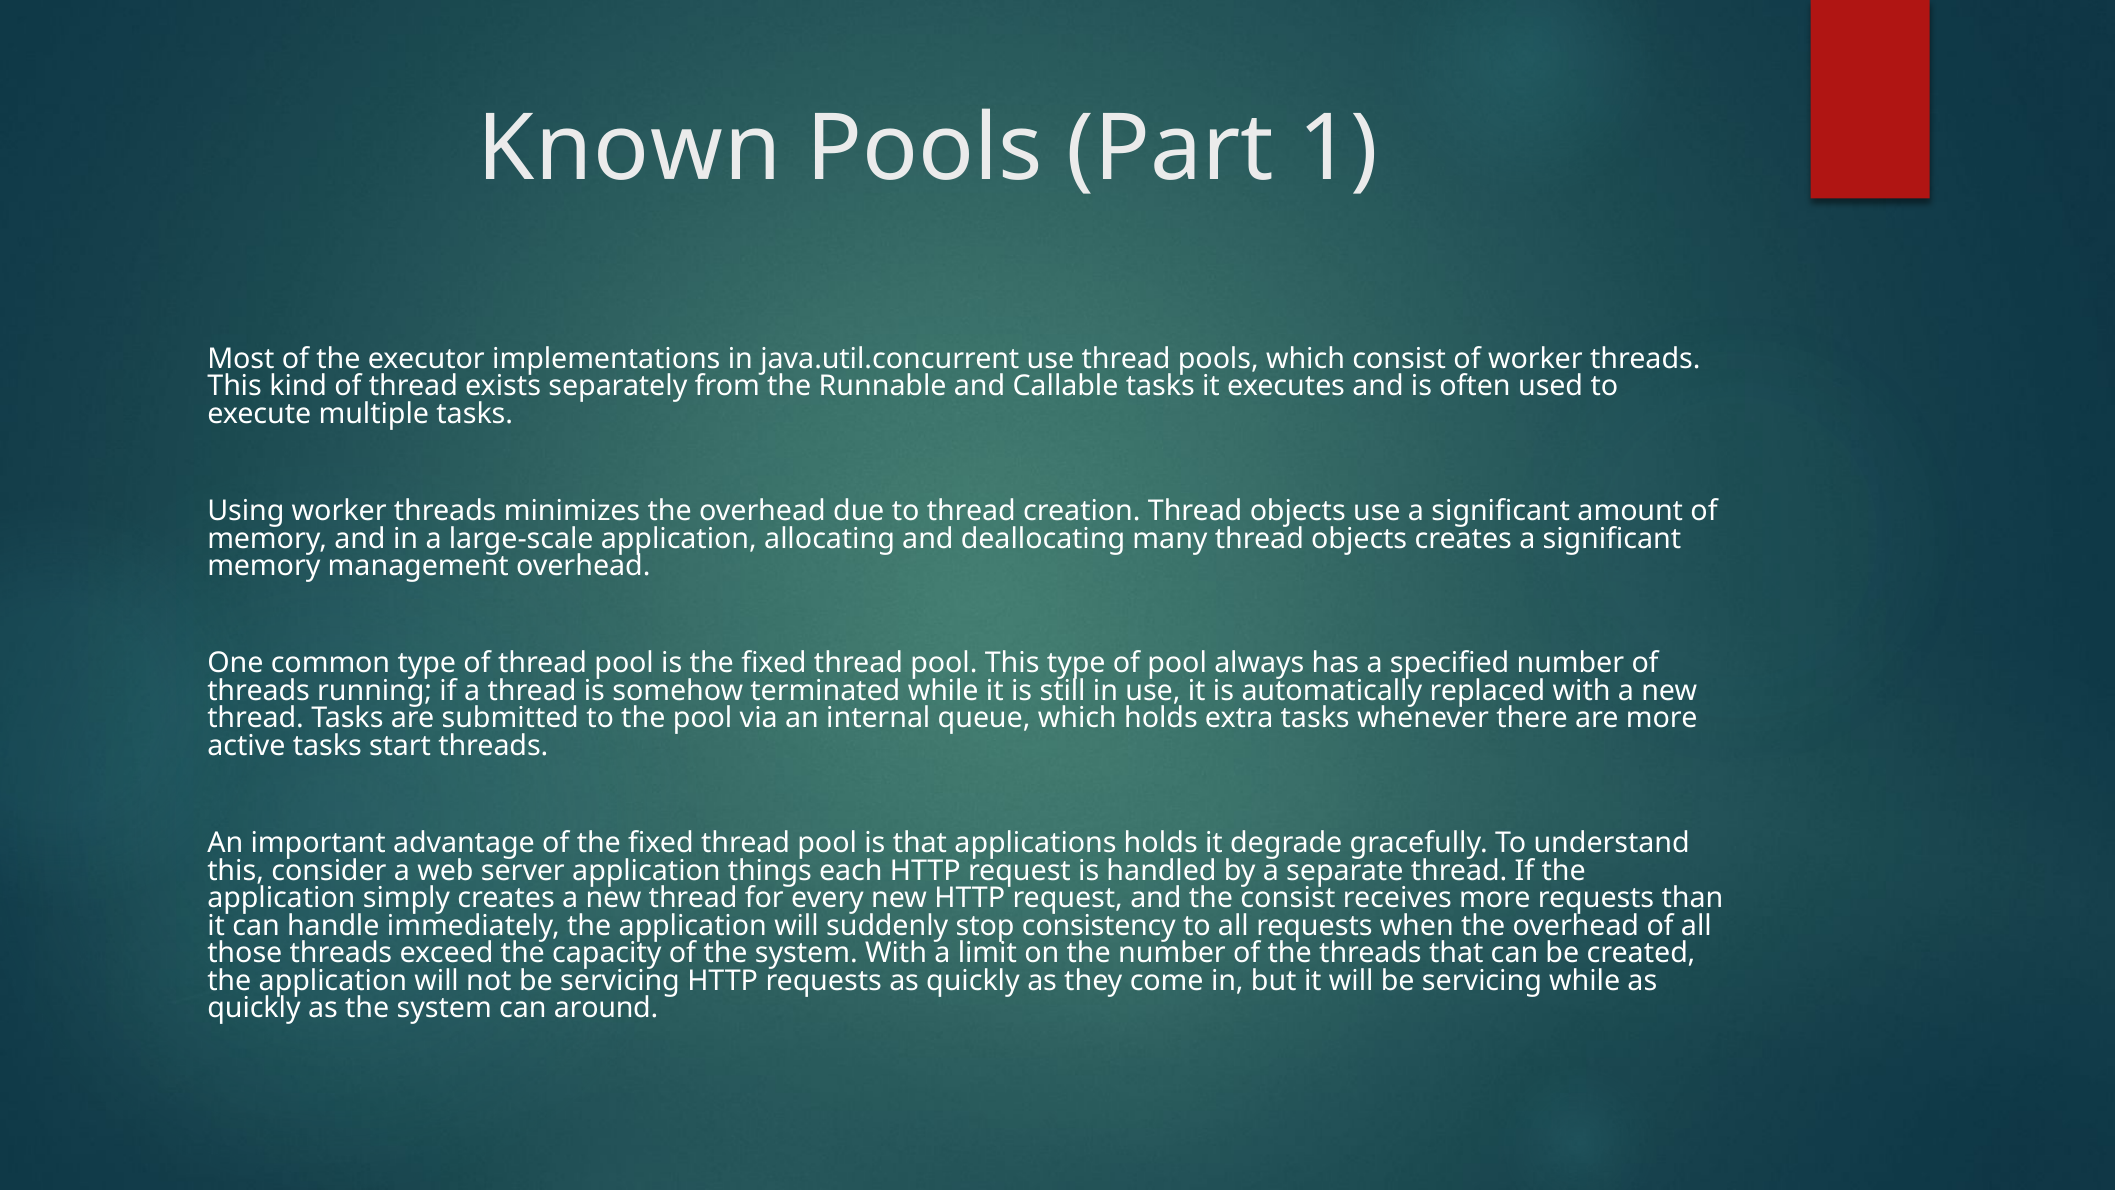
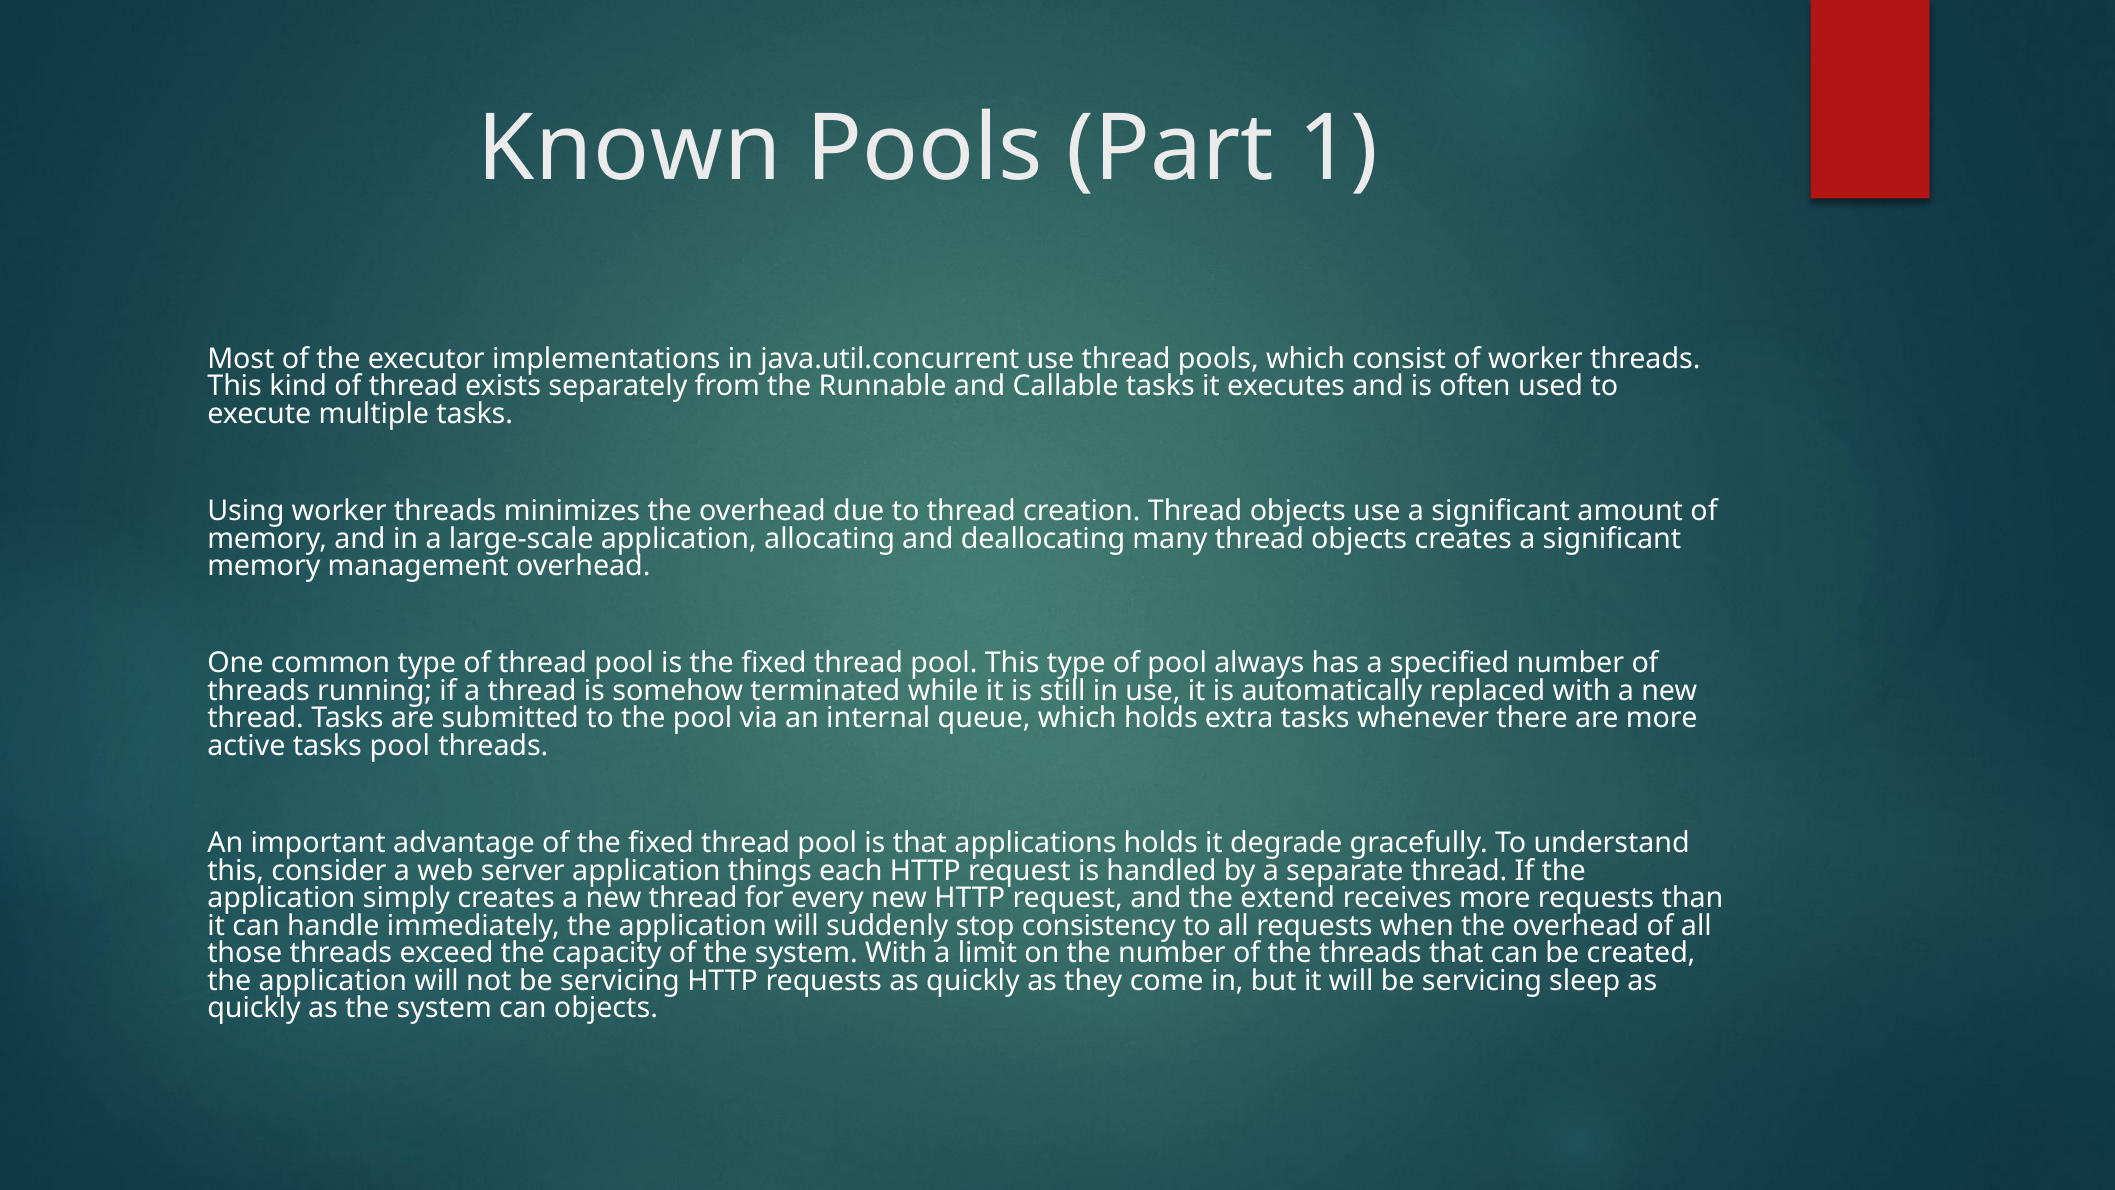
tasks start: start -> pool
the consist: consist -> extend
servicing while: while -> sleep
can around: around -> objects
